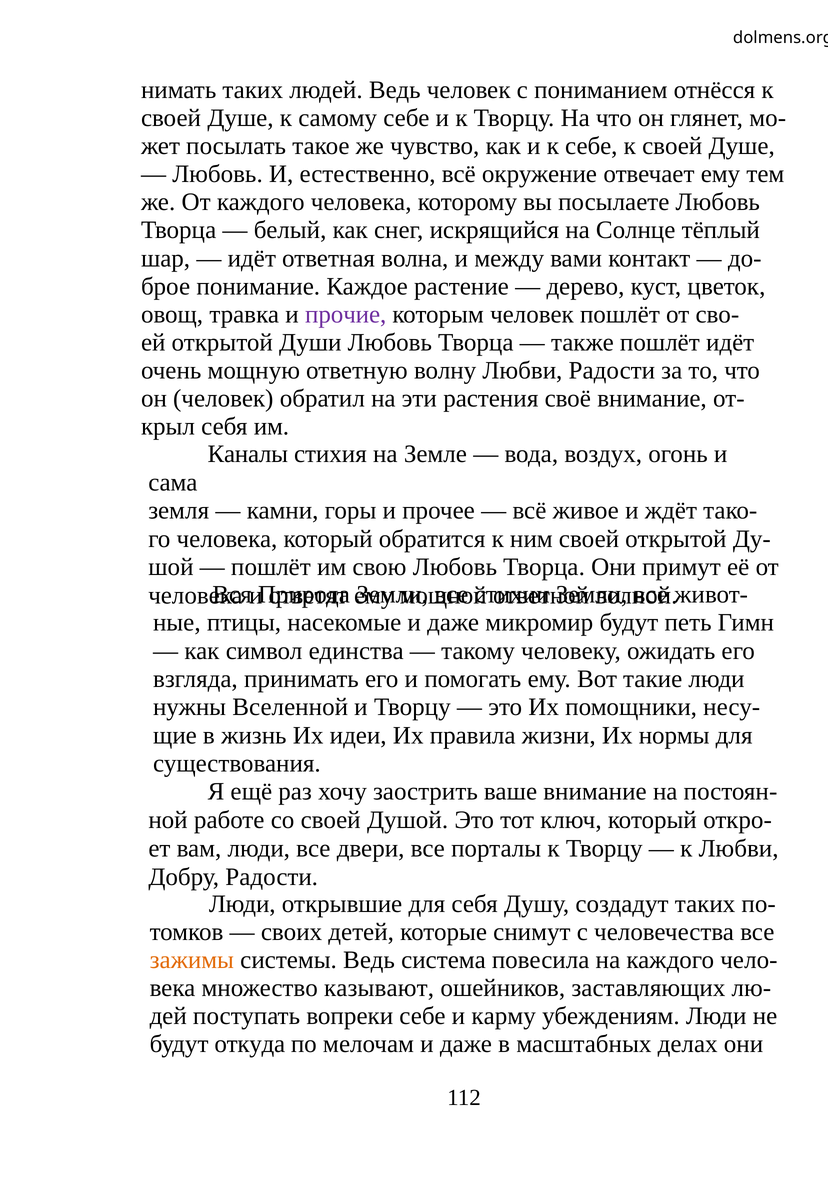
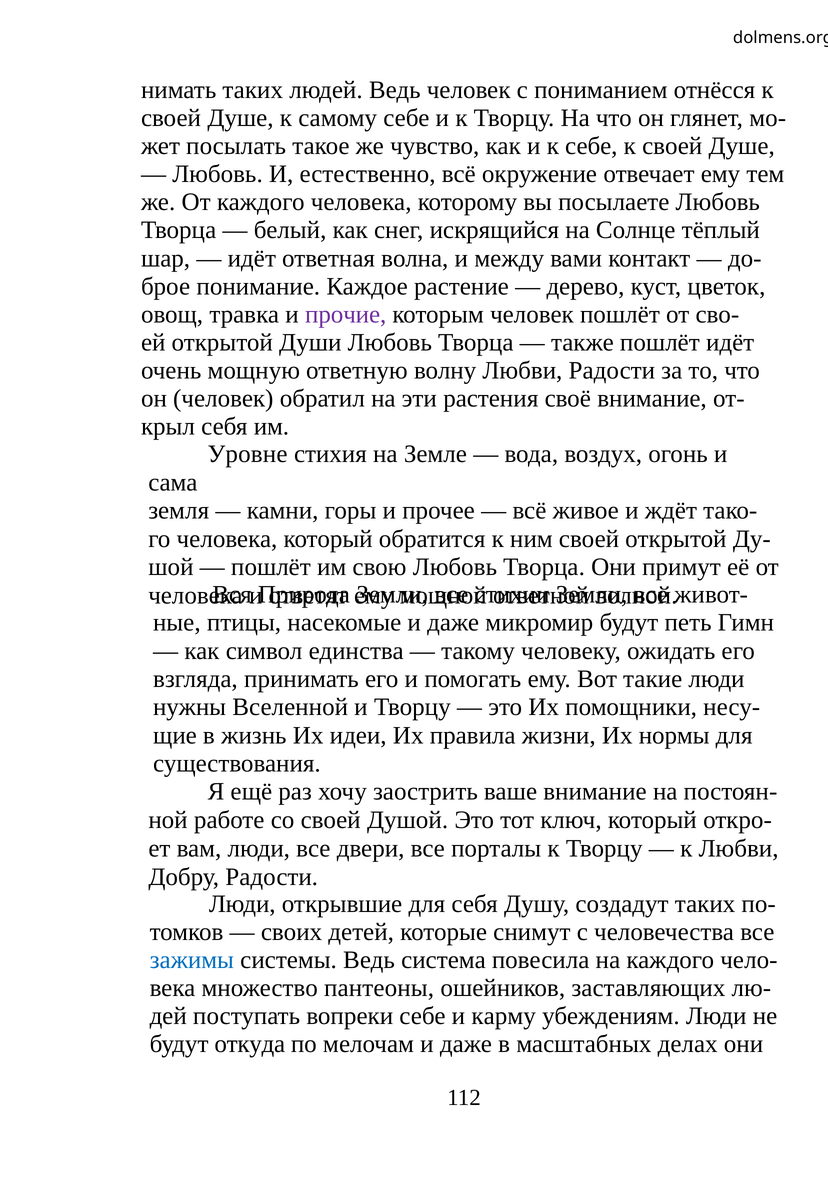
Каналы: Каналы -> Уровне
зажимы colour: orange -> blue
казывают: казывают -> пантеоны
